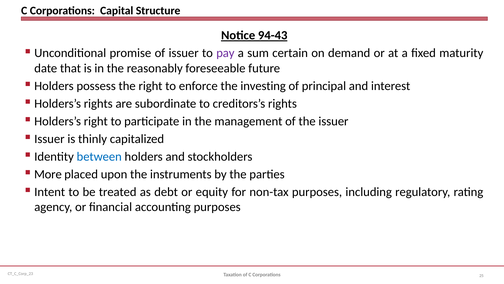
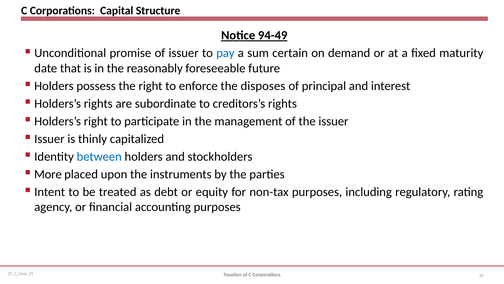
94-43: 94-43 -> 94-49
pay colour: purple -> blue
investing: investing -> disposes
